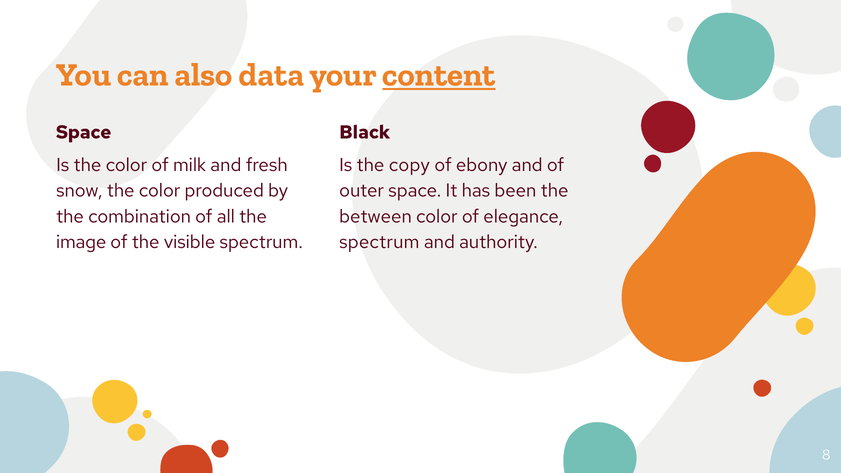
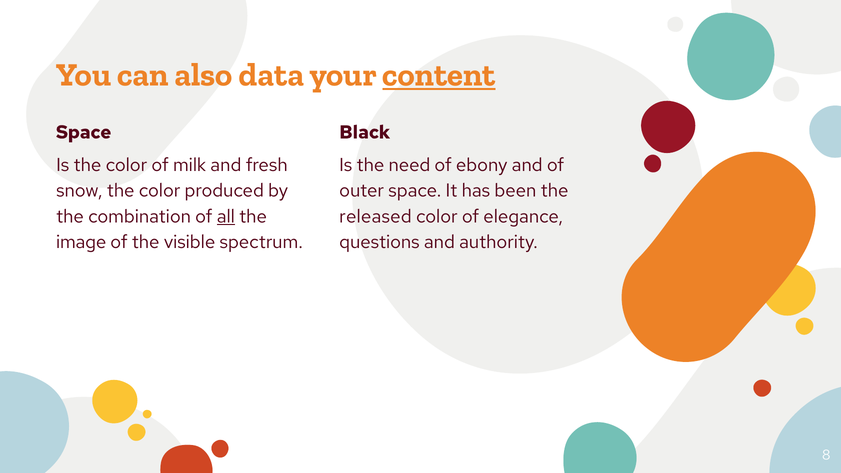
copy: copy -> need
all underline: none -> present
between: between -> released
spectrum at (379, 242): spectrum -> questions
